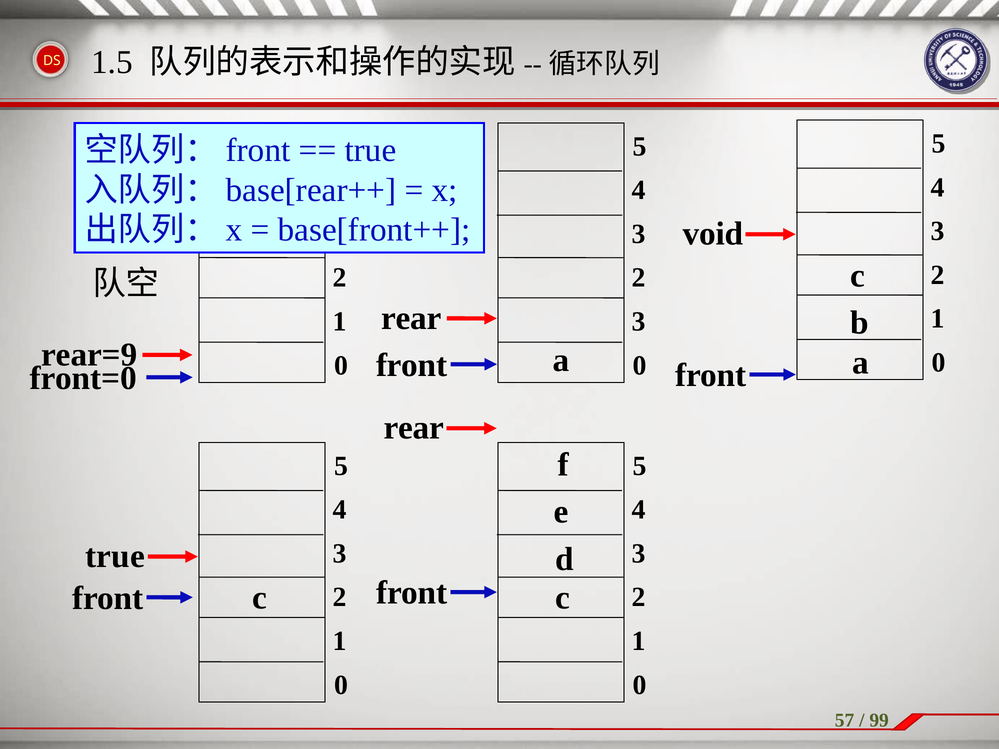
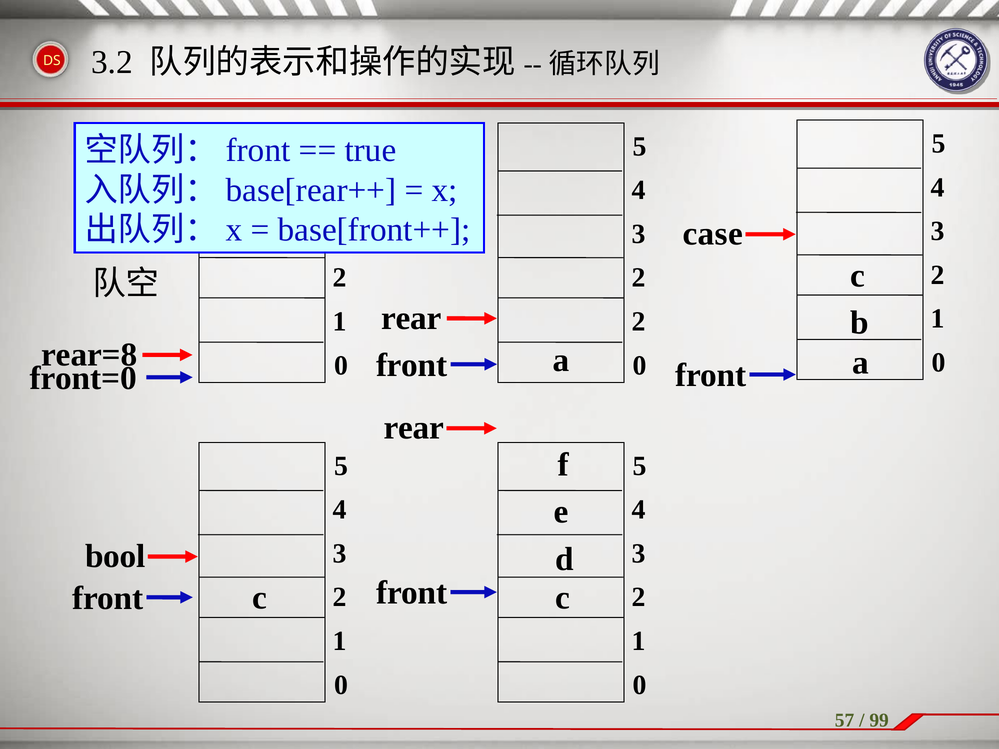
1.5: 1.5 -> 3.2
void: void -> case
rear 3: 3 -> 2
rear=9: rear=9 -> rear=8
true at (115, 556): true -> bool
